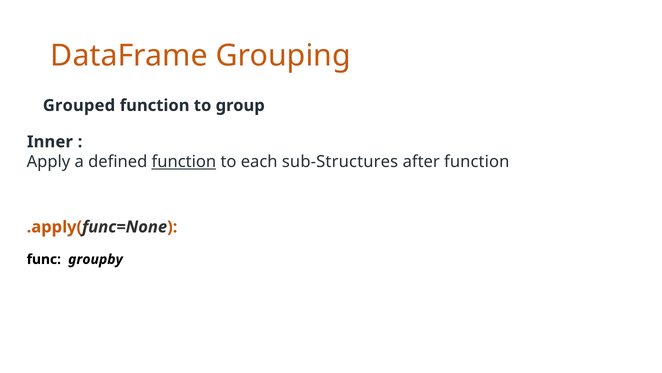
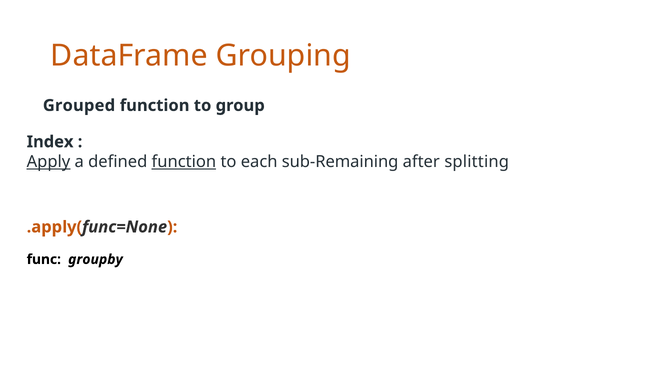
Inner: Inner -> Index
Apply underline: none -> present
sub-Structures: sub-Structures -> sub-Remaining
after function: function -> splitting
